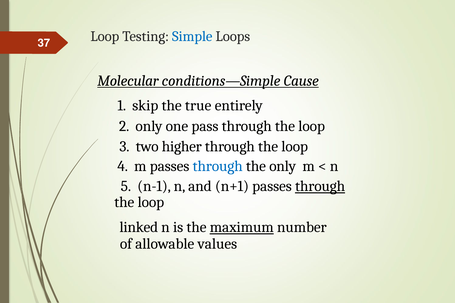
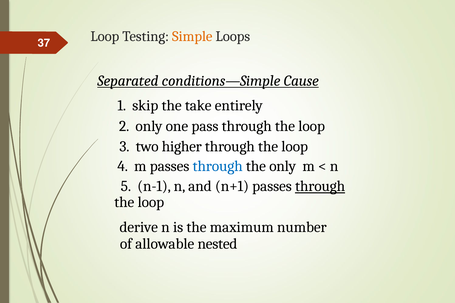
Simple colour: blue -> orange
Molecular: Molecular -> Separated
true: true -> take
linked: linked -> derive
maximum underline: present -> none
values: values -> nested
